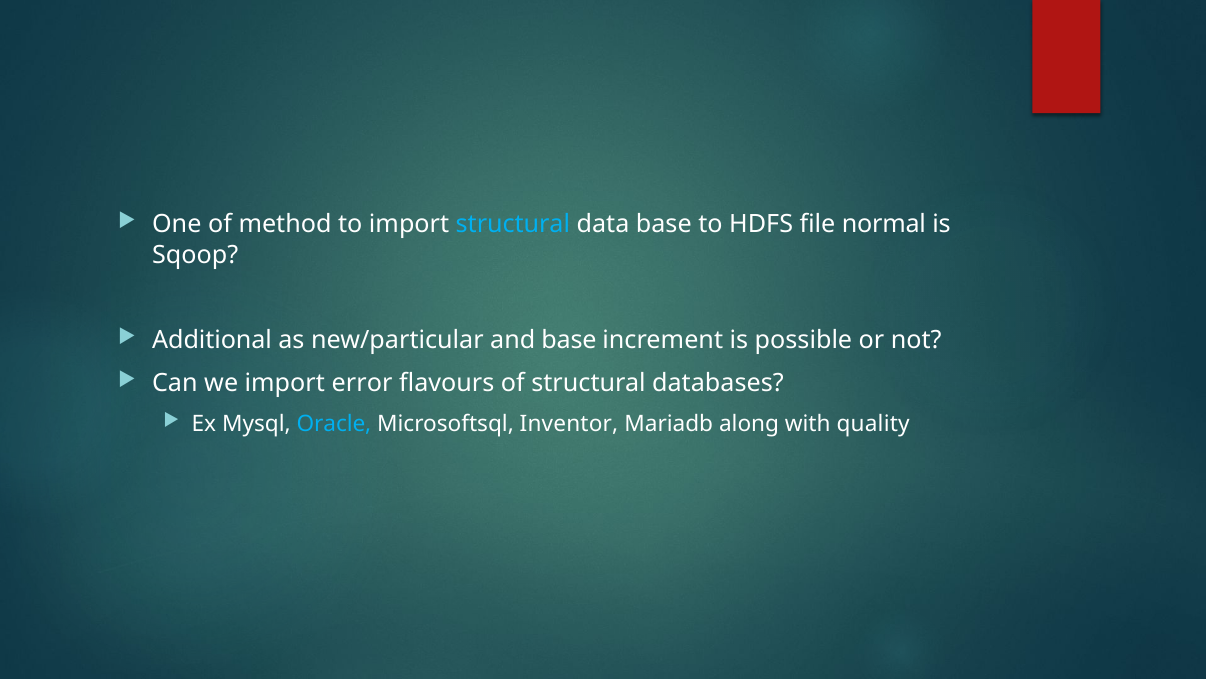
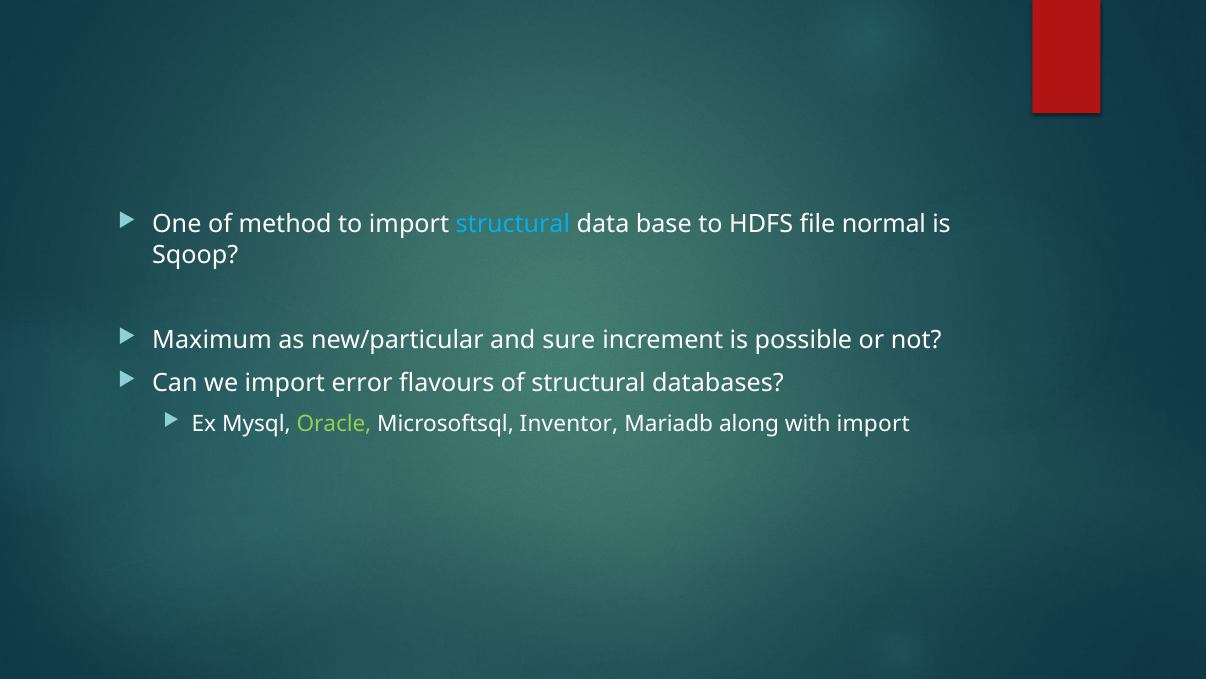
Additional: Additional -> Maximum
and base: base -> sure
Oracle colour: light blue -> light green
with quality: quality -> import
